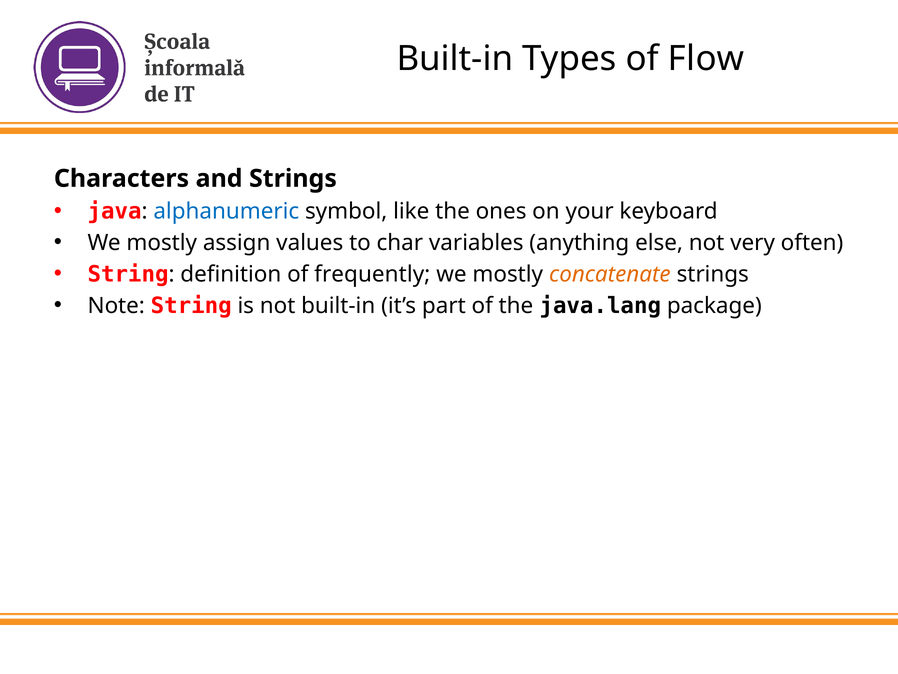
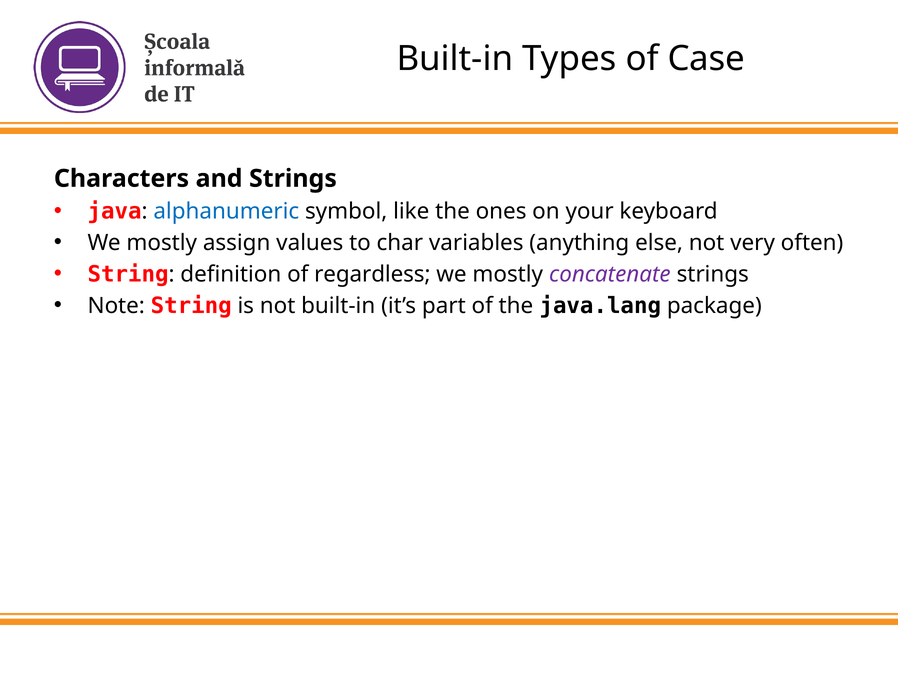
Flow: Flow -> Case
frequently: frequently -> regardless
concatenate colour: orange -> purple
